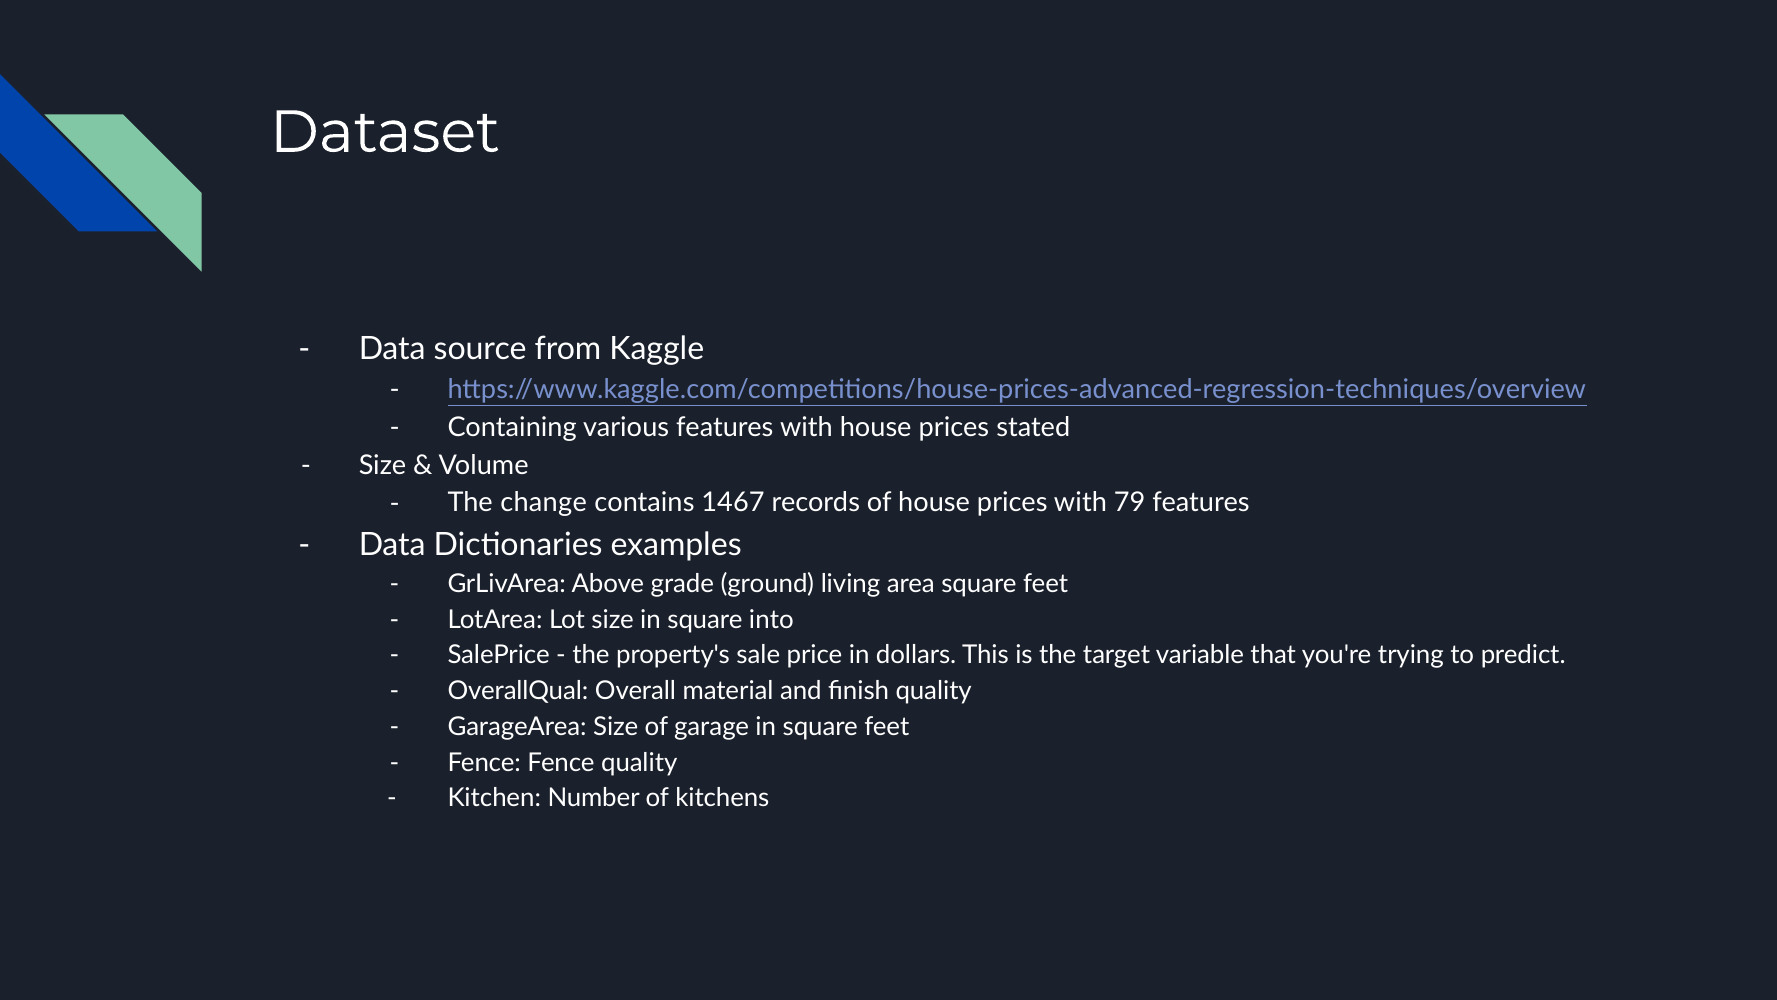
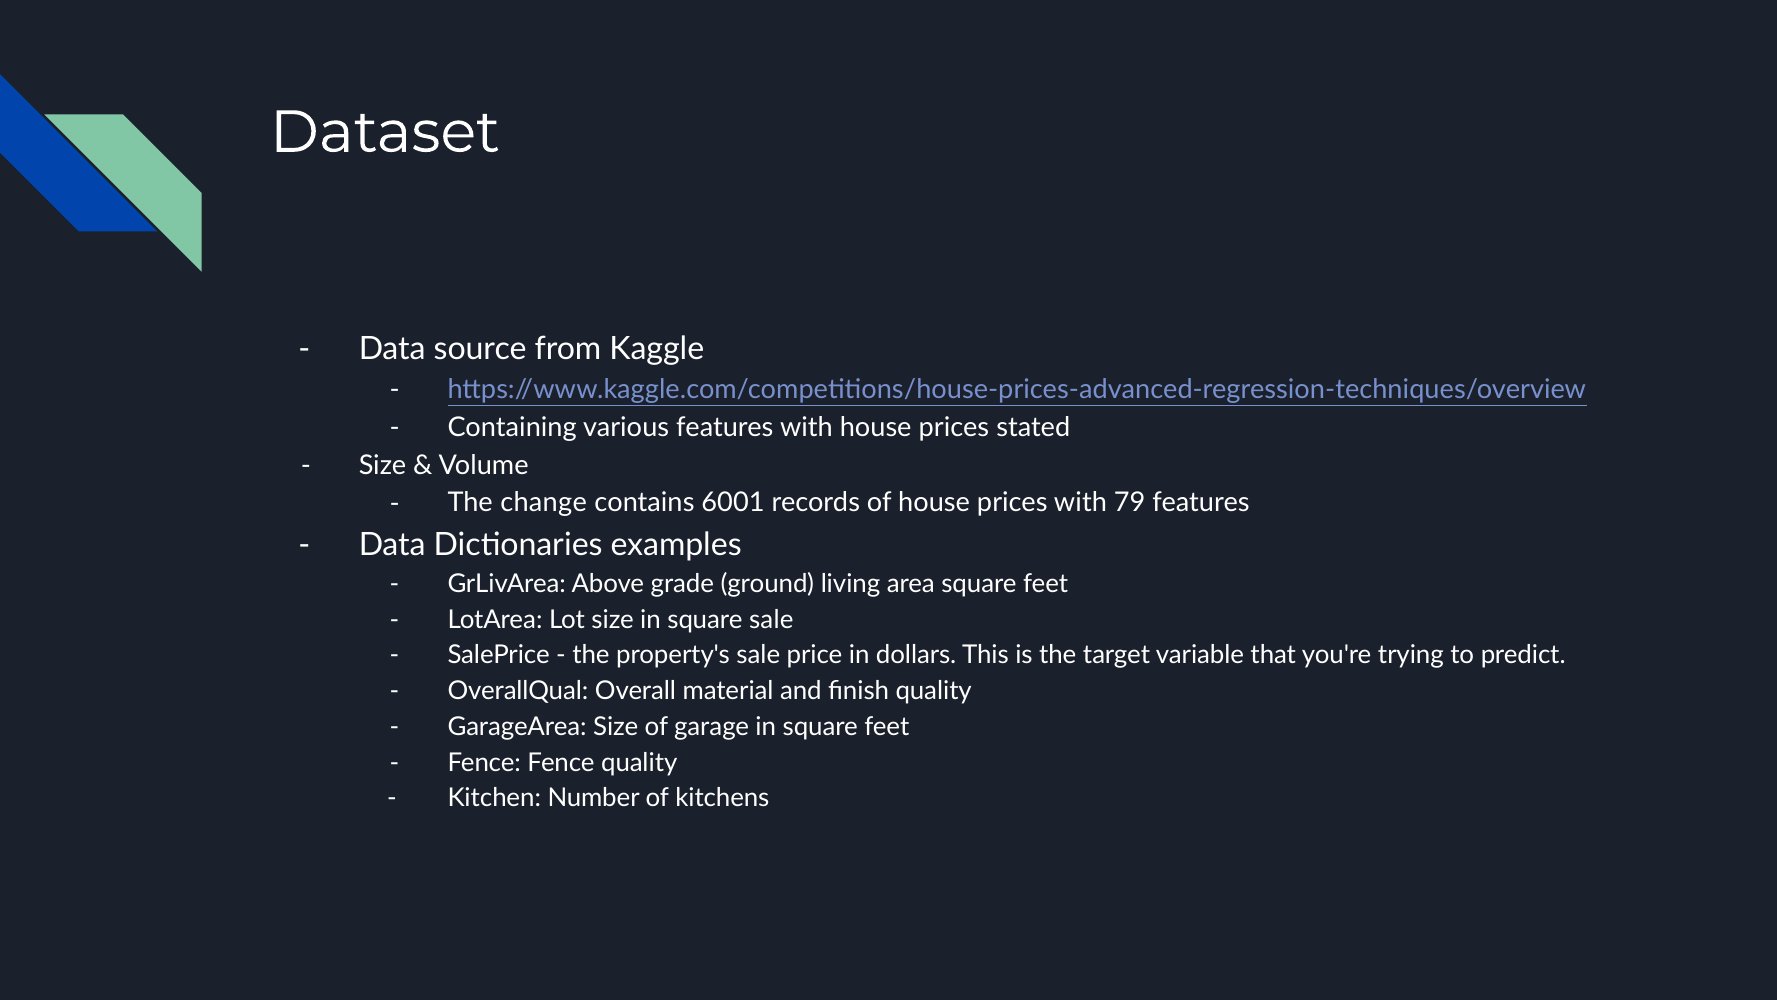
1467: 1467 -> 6001
square into: into -> sale
